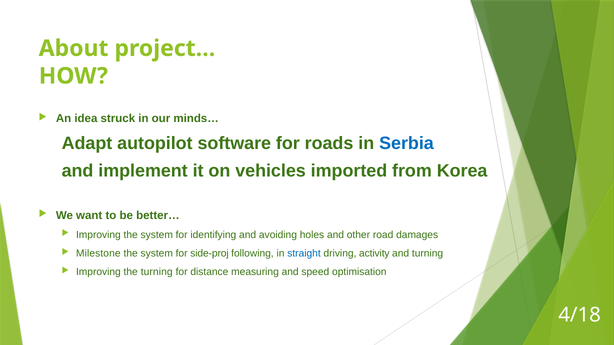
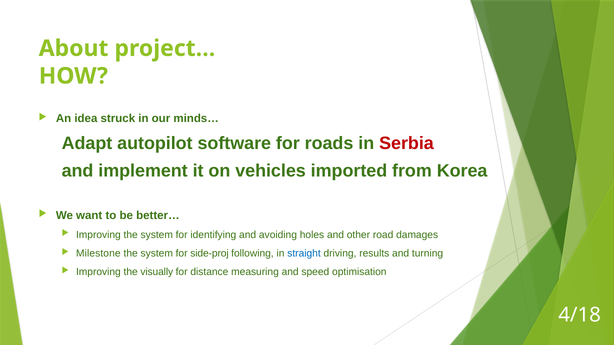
Serbia colour: blue -> red
activity: activity -> results
the turning: turning -> visually
